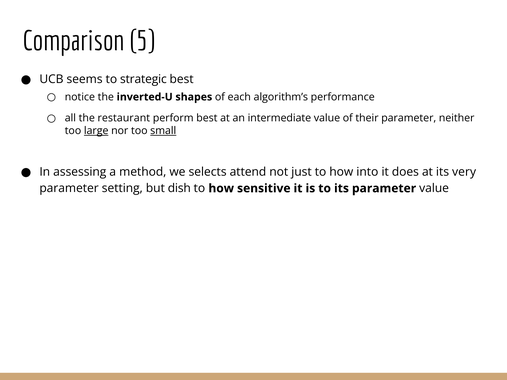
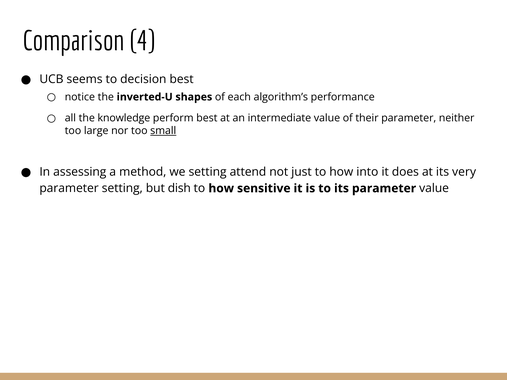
5: 5 -> 4
strategic: strategic -> decision
restaurant: restaurant -> knowledge
large underline: present -> none
we selects: selects -> setting
